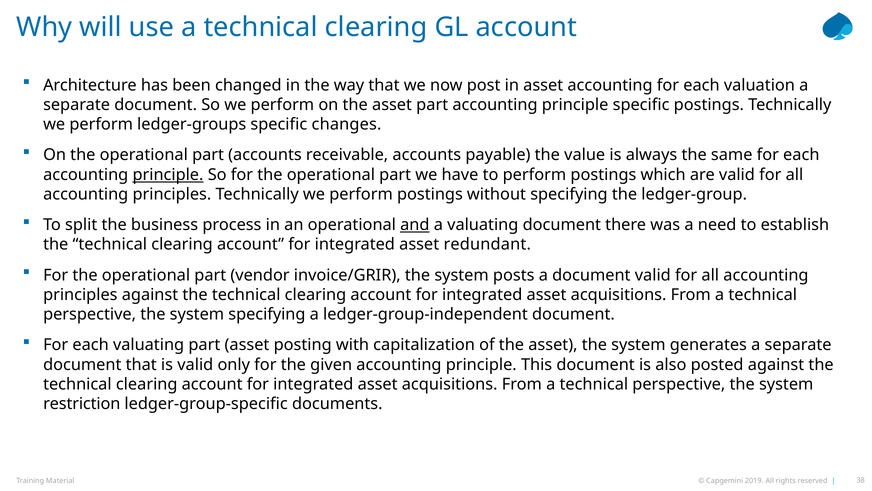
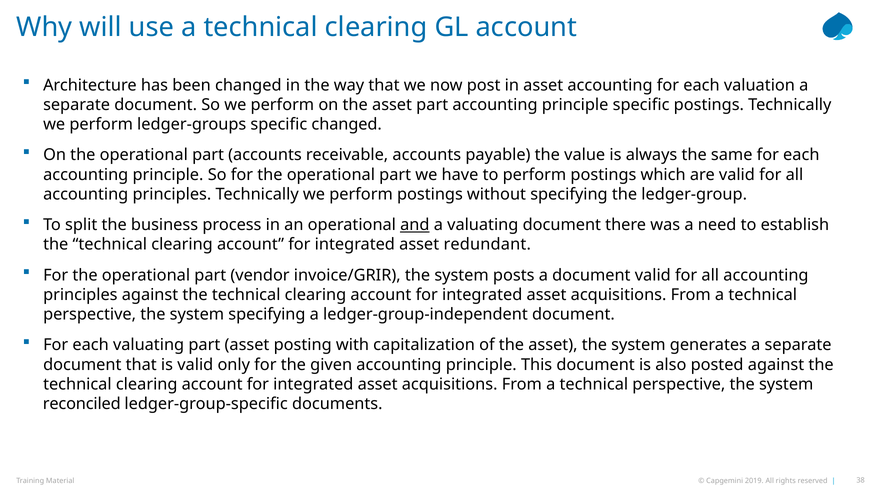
specific changes: changes -> changed
principle at (168, 175) underline: present -> none
restriction: restriction -> reconciled
